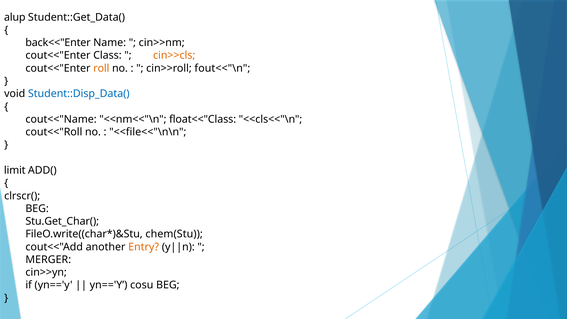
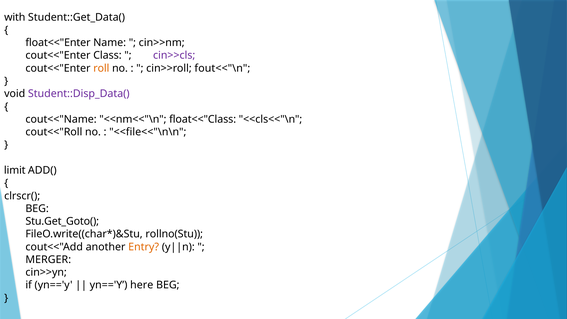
alup: alup -> with
back<<"Enter: back<<"Enter -> float<<"Enter
cin>>cls colour: orange -> purple
Student::Disp_Data( colour: blue -> purple
Stu.Get_Char(: Stu.Get_Char( -> Stu.Get_Goto(
chem(Stu: chem(Stu -> rollno(Stu
cosu: cosu -> here
